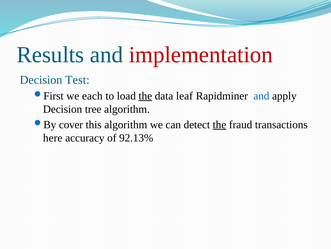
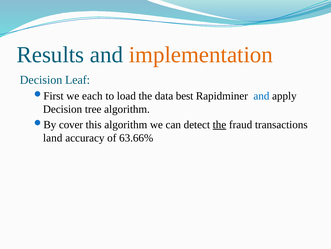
implementation colour: red -> orange
Test: Test -> Leaf
the at (145, 96) underline: present -> none
leaf: leaf -> best
here: here -> land
92.13%: 92.13% -> 63.66%
